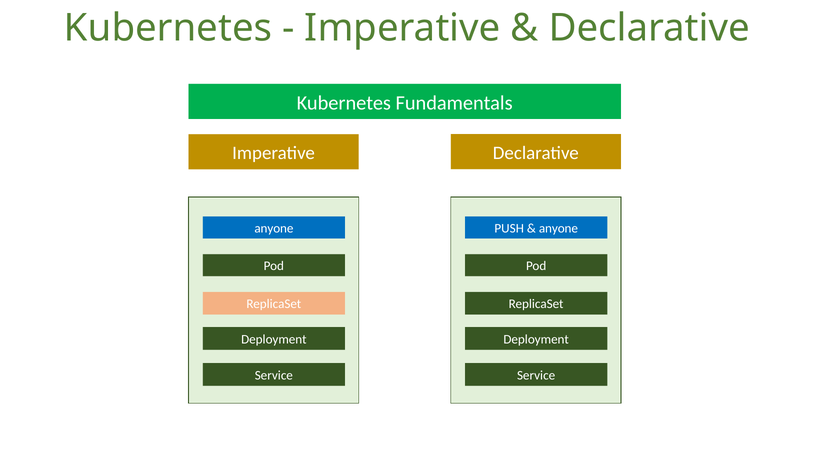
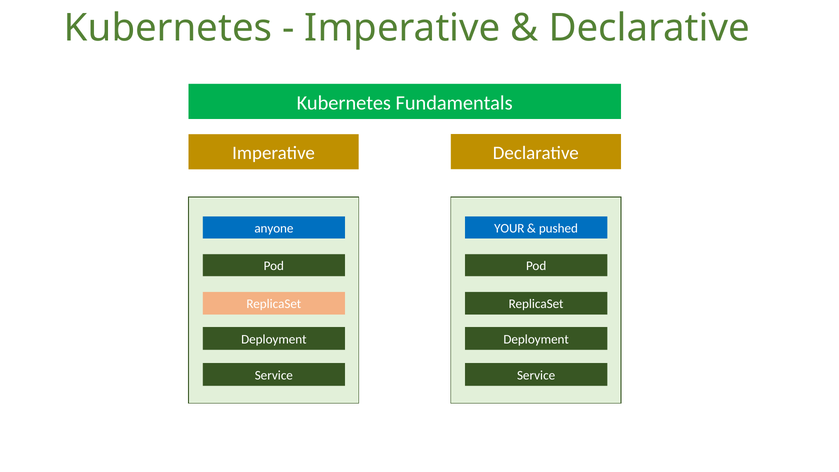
PUSH: PUSH -> YOUR
anyone at (558, 228): anyone -> pushed
